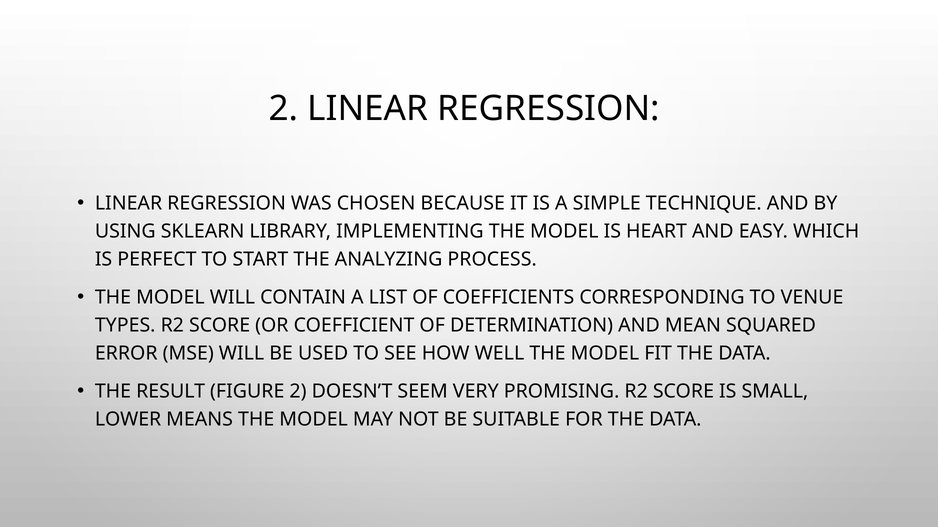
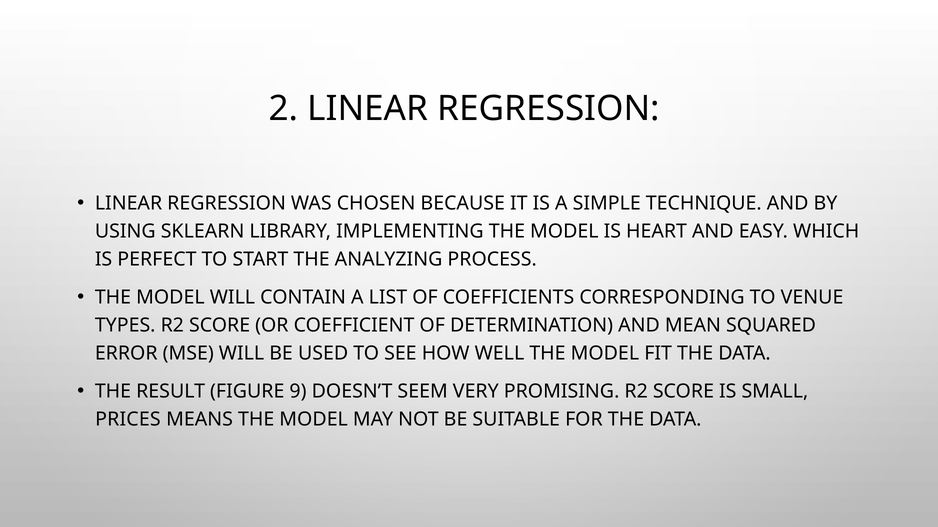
FIGURE 2: 2 -> 9
LOWER: LOWER -> PRICES
